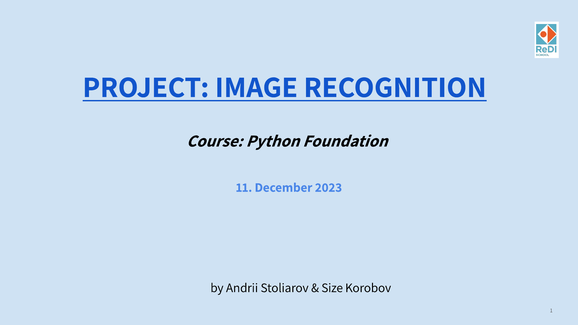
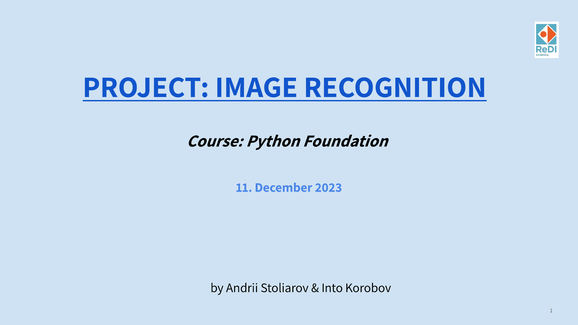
Size: Size -> Into
